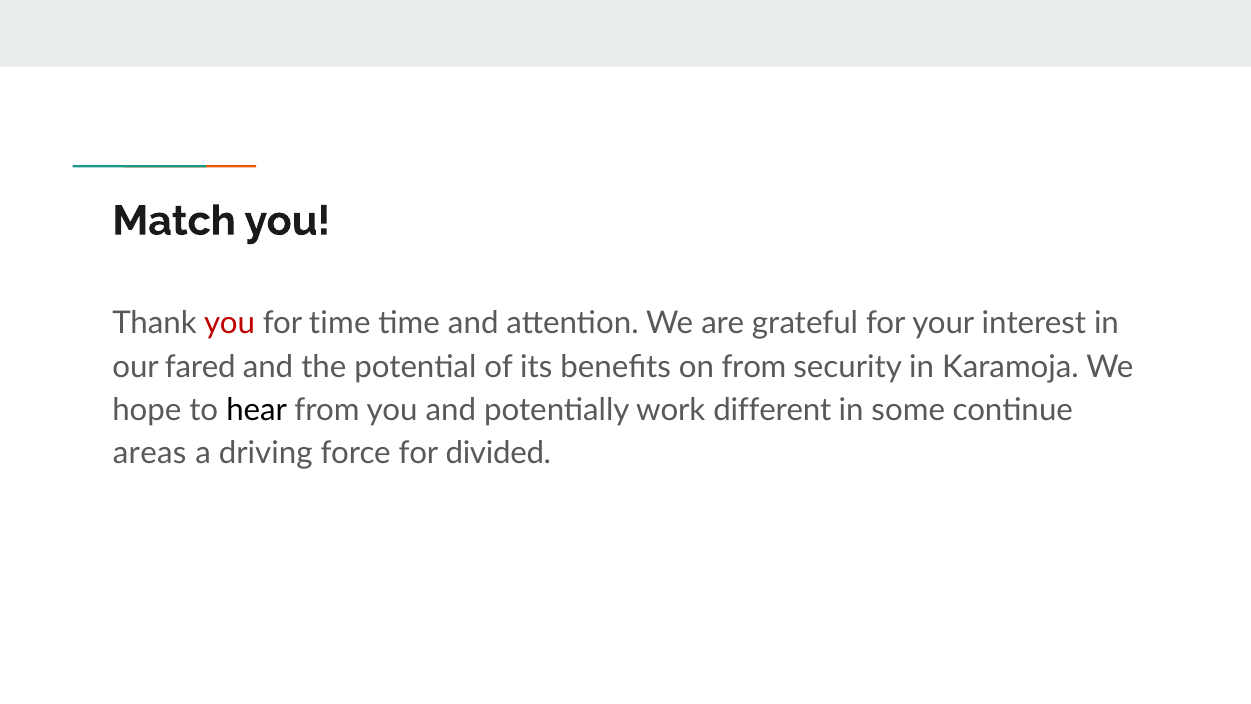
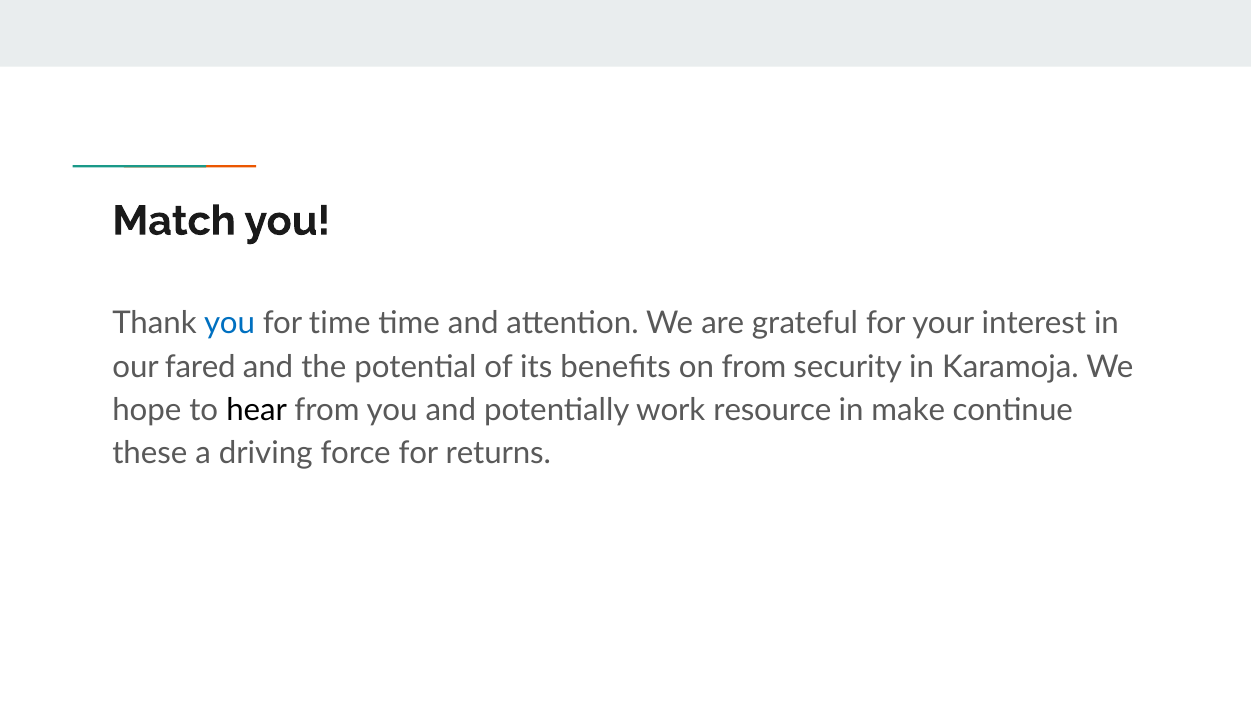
you at (229, 324) colour: red -> blue
different: different -> resource
some: some -> make
areas: areas -> these
divided: divided -> returns
